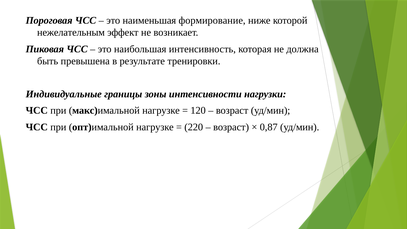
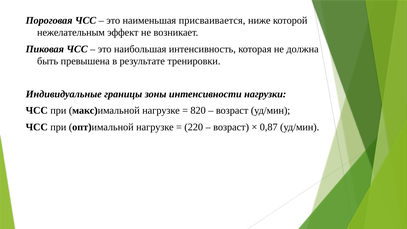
формирование: формирование -> присваивается
120: 120 -> 820
